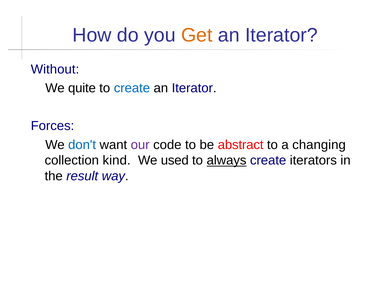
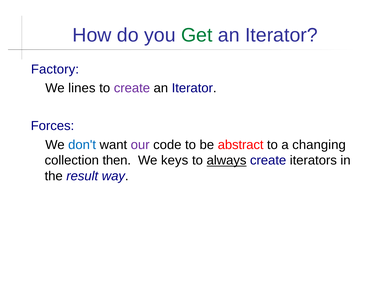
Get colour: orange -> green
Without: Without -> Factory
quite: quite -> lines
create at (132, 88) colour: blue -> purple
kind: kind -> then
used: used -> keys
